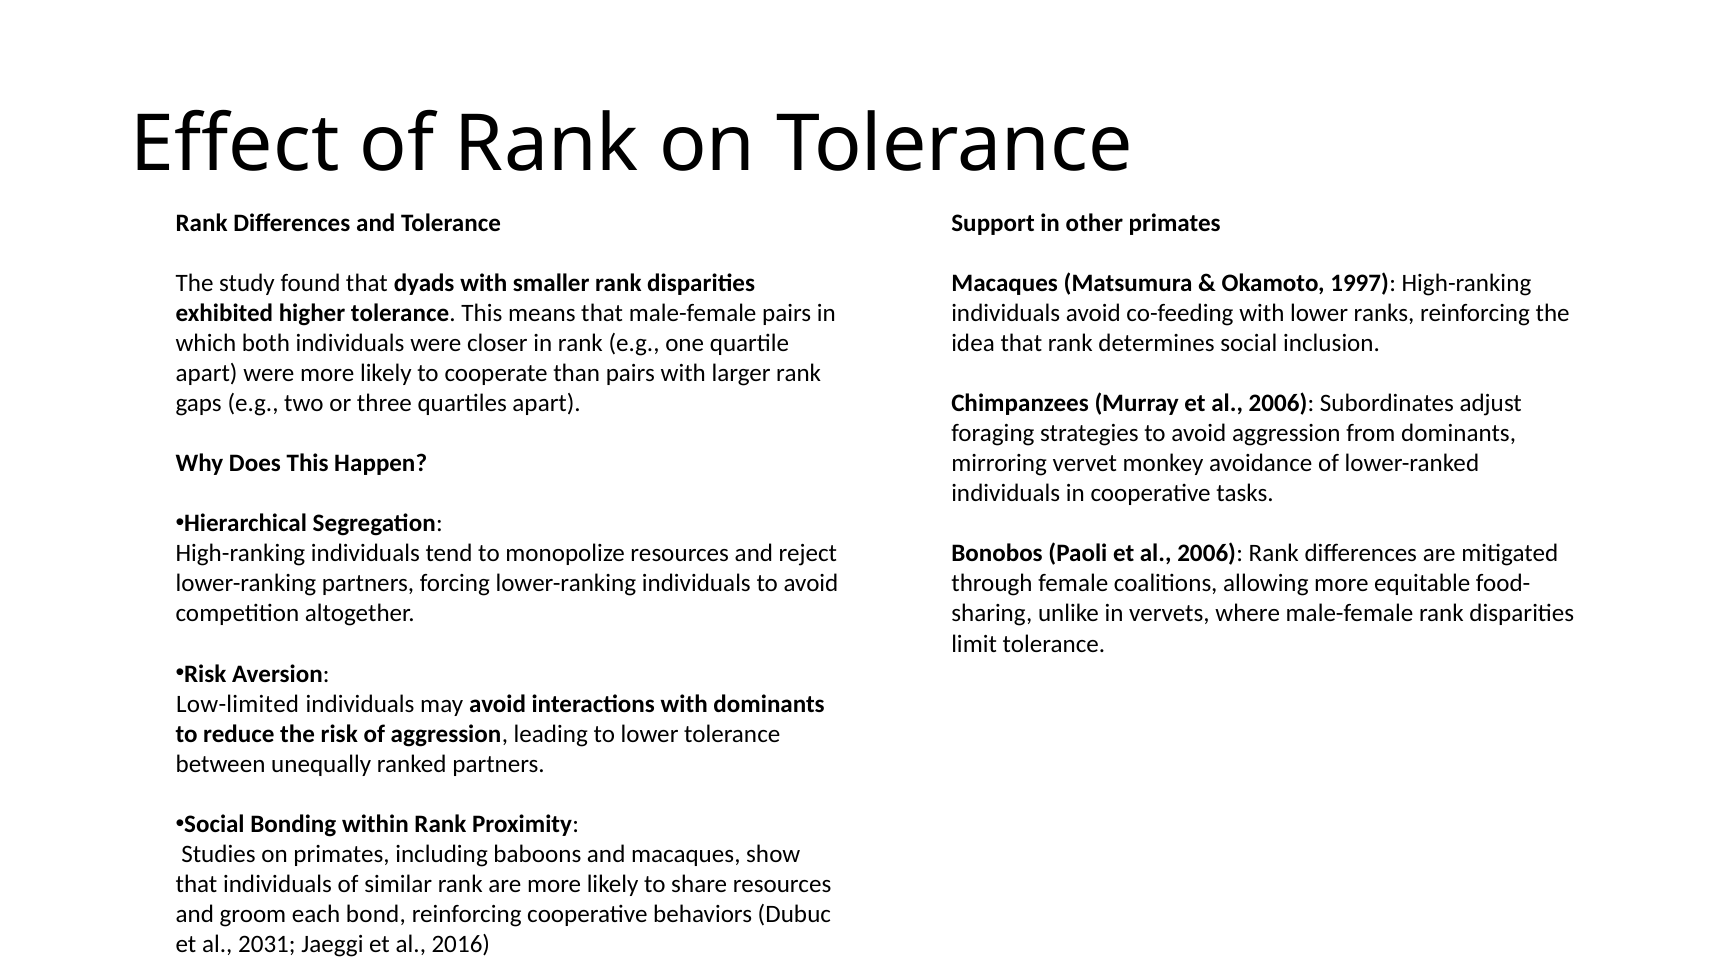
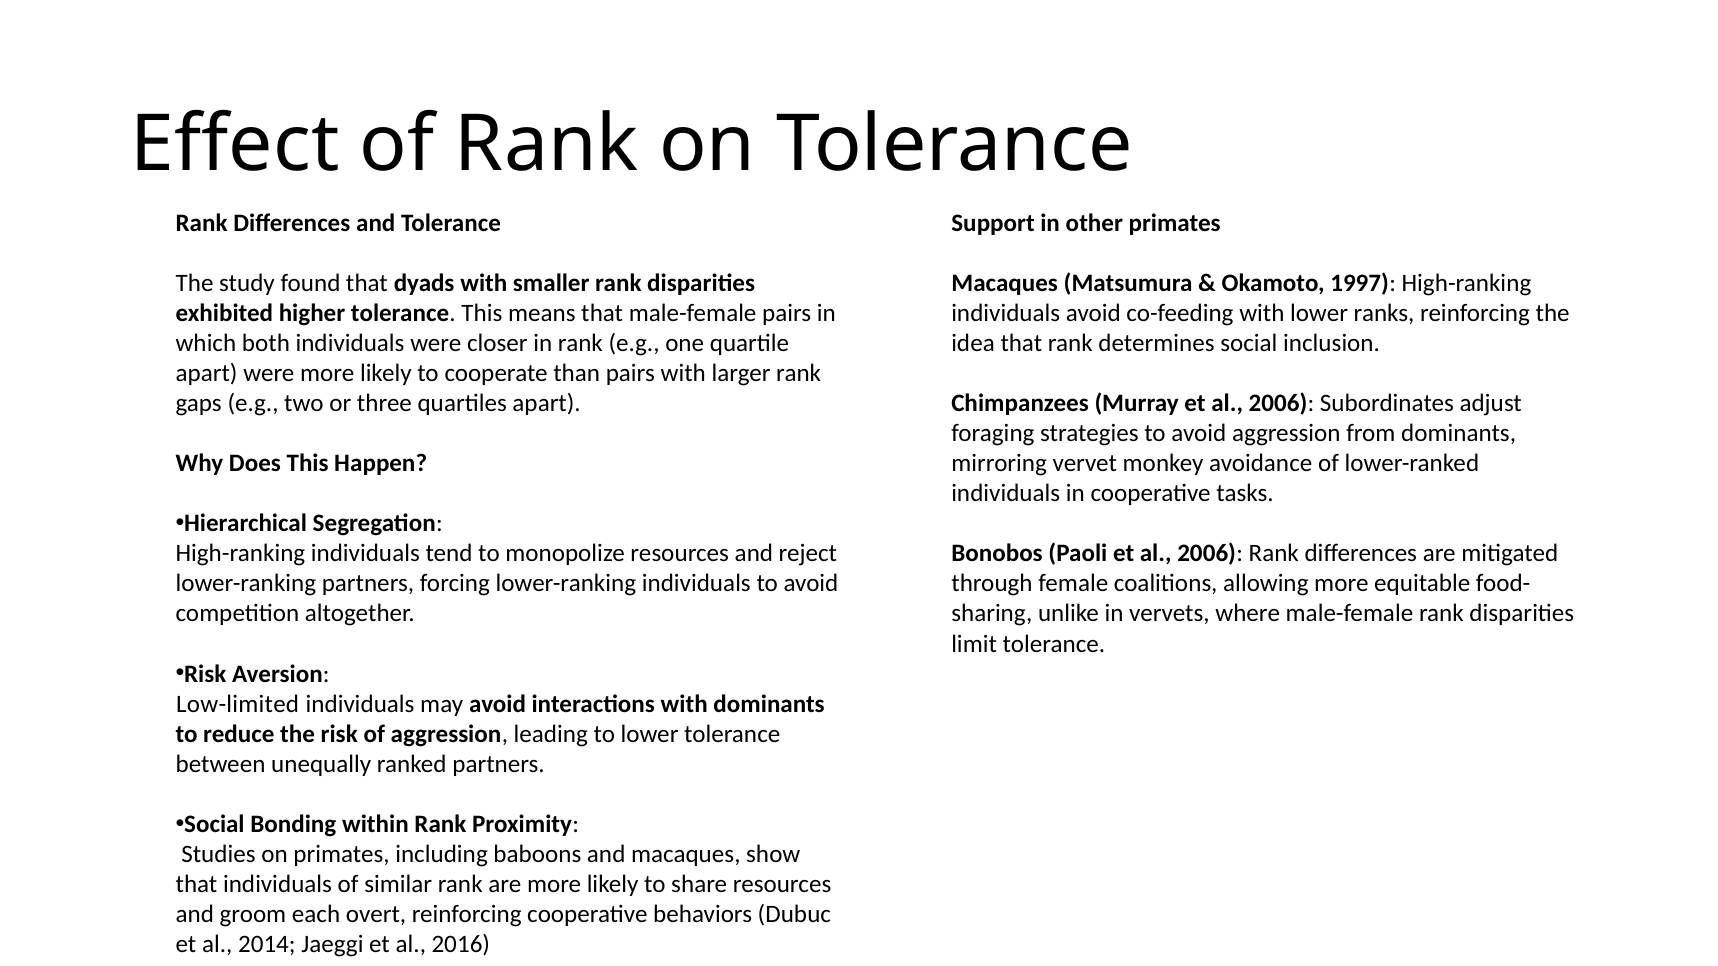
bond: bond -> overt
2031: 2031 -> 2014
